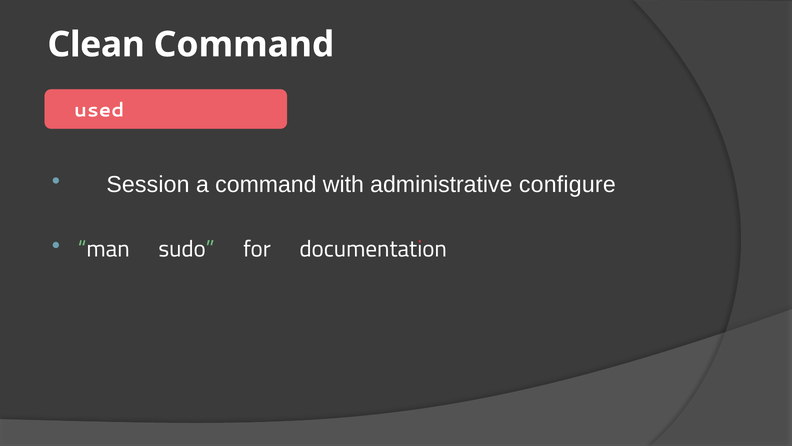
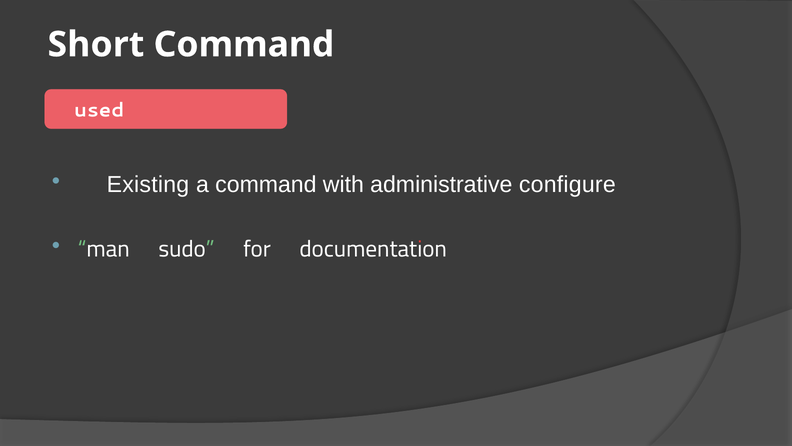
Clean: Clean -> Short
Session: Session -> Existing
